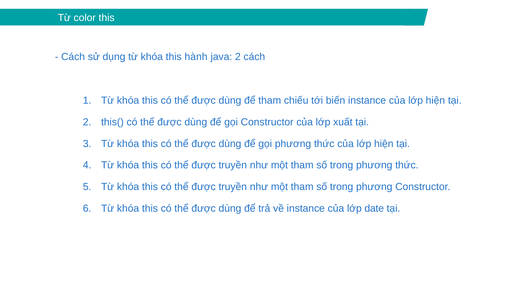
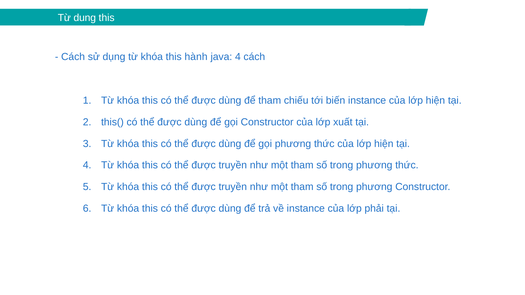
color: color -> dung
java 2: 2 -> 4
date: date -> phải
